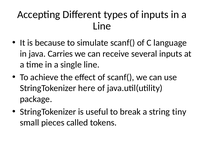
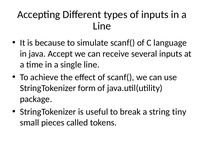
Carries: Carries -> Accept
here: here -> form
